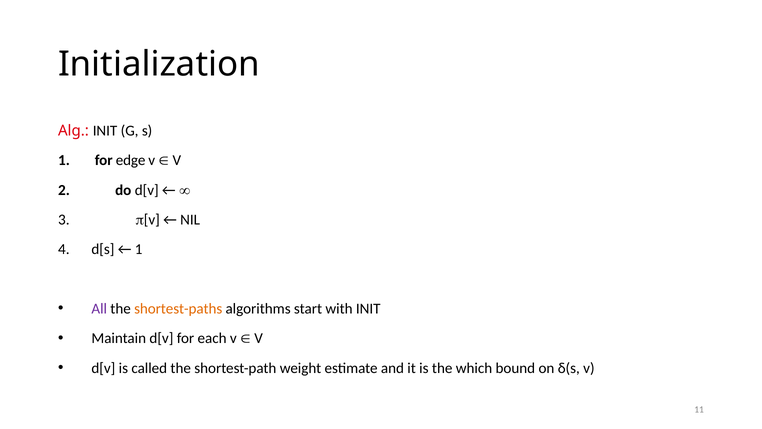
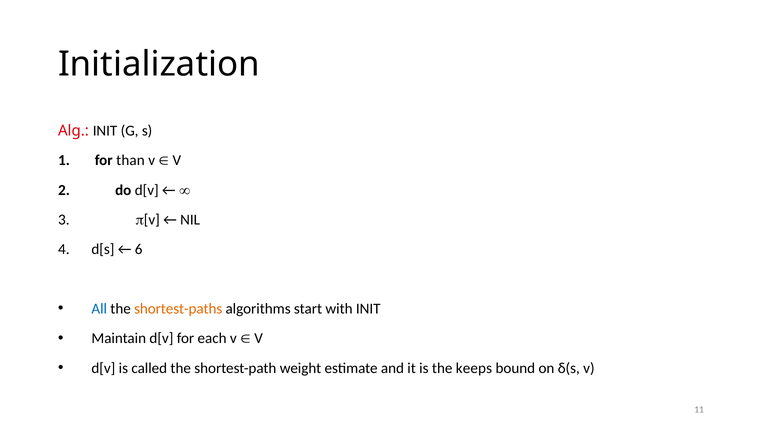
edge: edge -> than
1 at (139, 249): 1 -> 6
All colour: purple -> blue
which: which -> keeps
